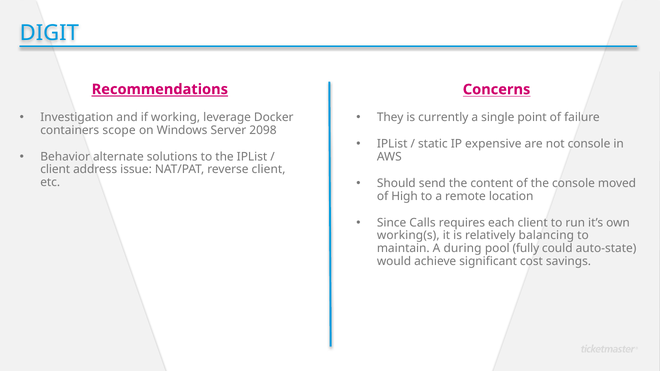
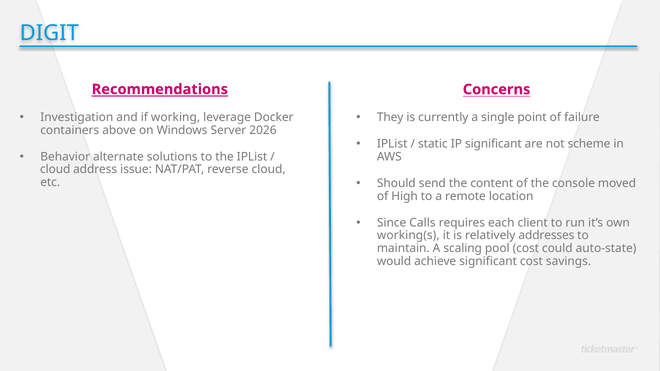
scope: scope -> above
2098: 2098 -> 2026
IP expensive: expensive -> significant
not console: console -> scheme
client at (55, 170): client -> cloud
reverse client: client -> cloud
balancing: balancing -> addresses
during: during -> scaling
pool fully: fully -> cost
